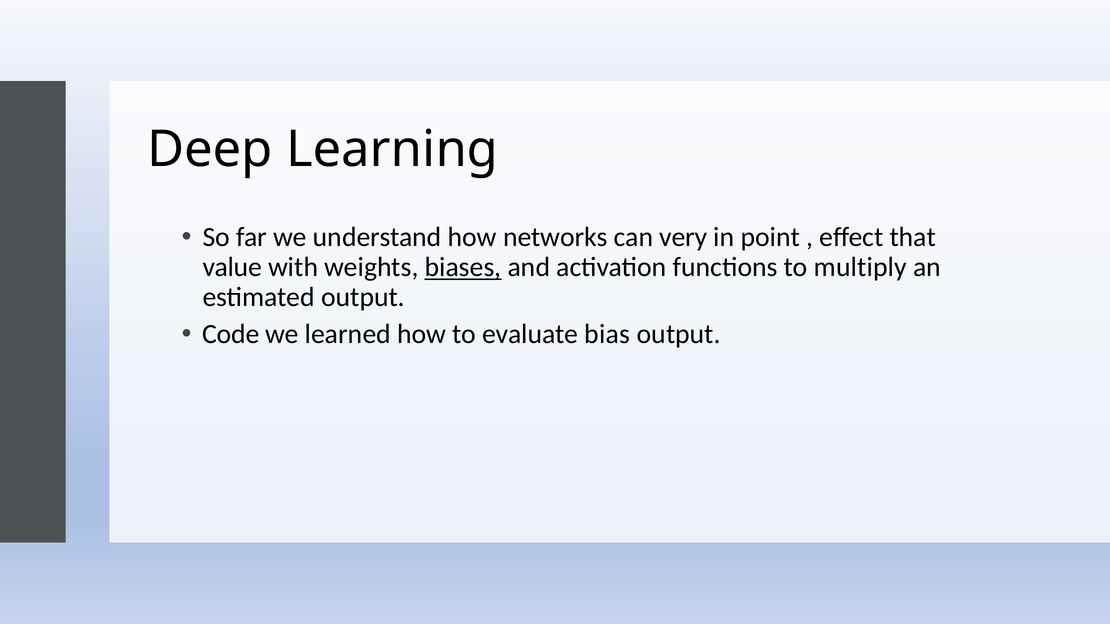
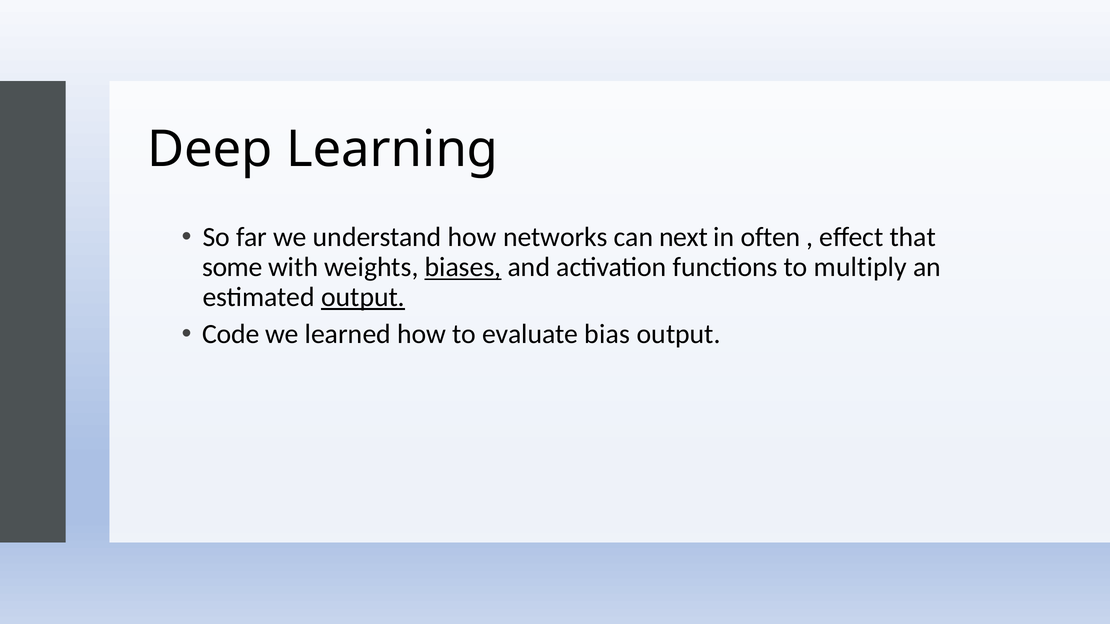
very: very -> next
point: point -> often
value: value -> some
output at (363, 297) underline: none -> present
